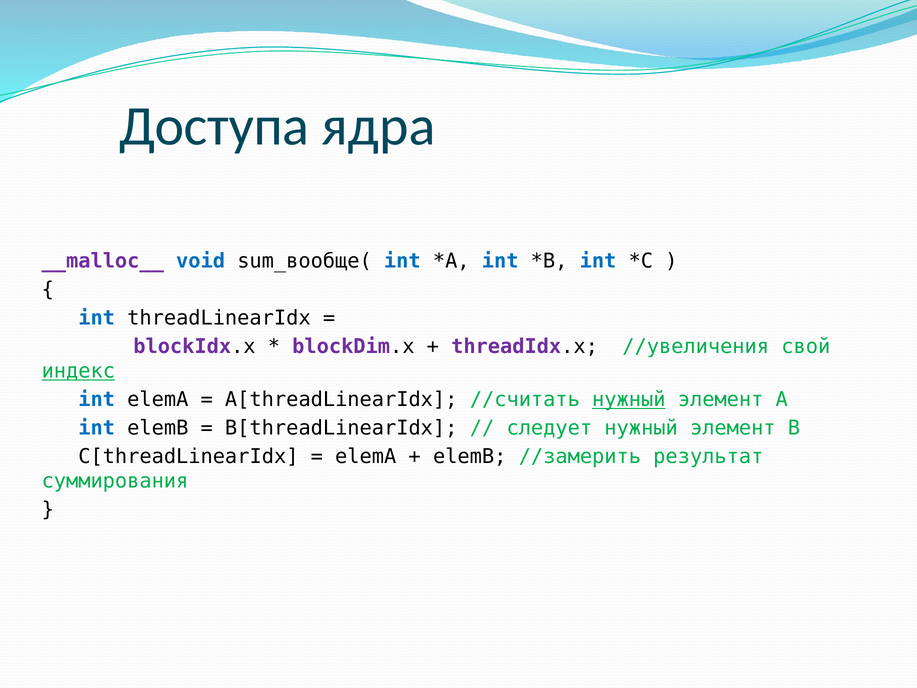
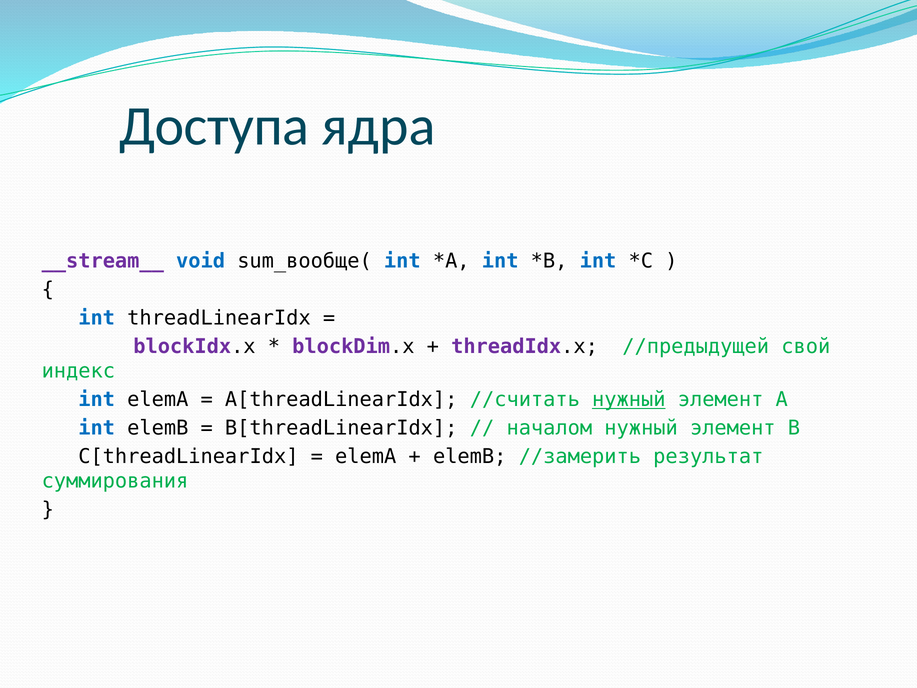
__malloc__: __malloc__ -> __stream__
//увеличения: //увеличения -> //предыдущей
индекс underline: present -> none
следует: следует -> началом
